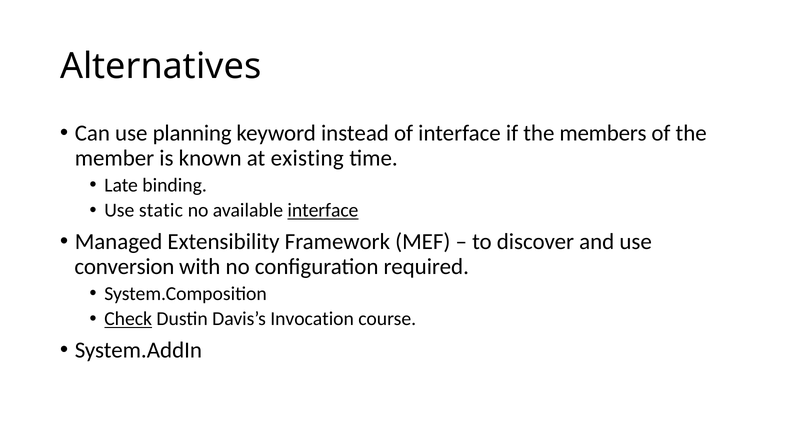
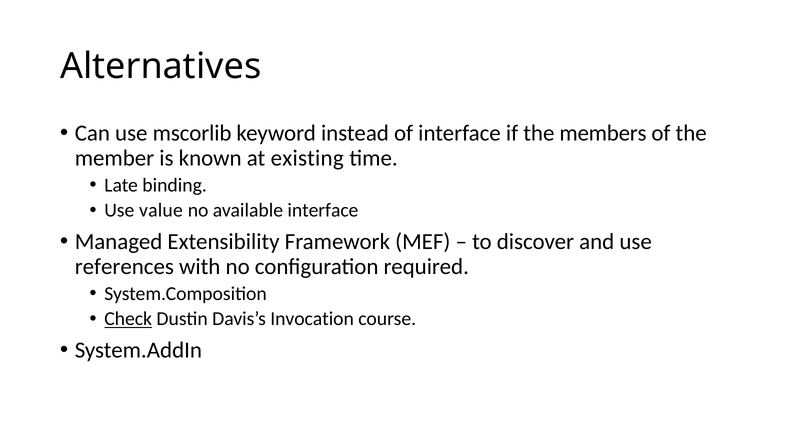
planning: planning -> mscorlib
static: static -> value
interface at (323, 210) underline: present -> none
conversion: conversion -> references
